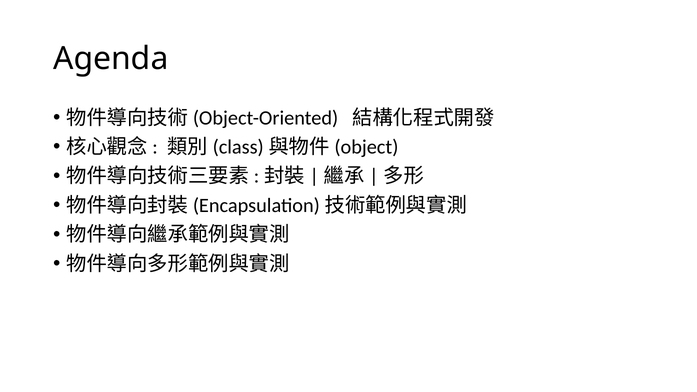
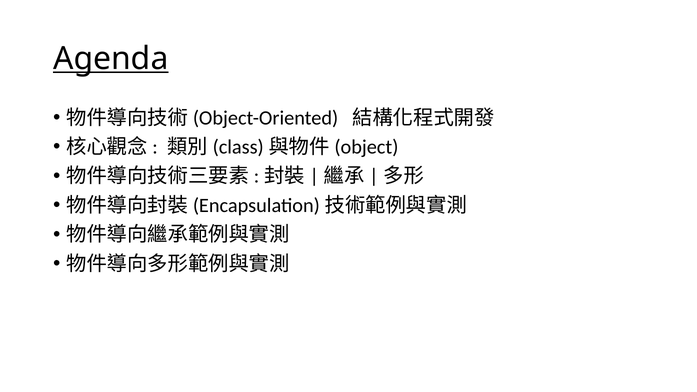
Agenda underline: none -> present
